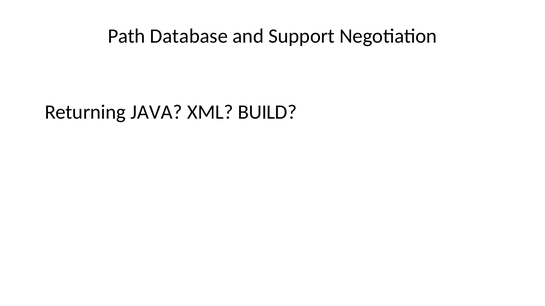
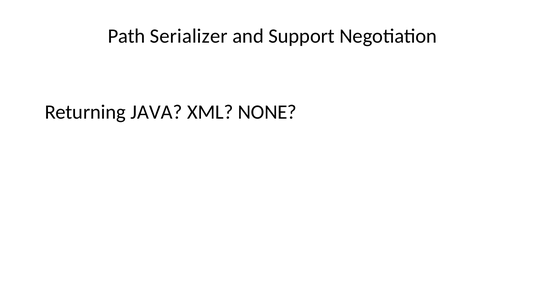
Database: Database -> Serializer
BUILD: BUILD -> NONE
